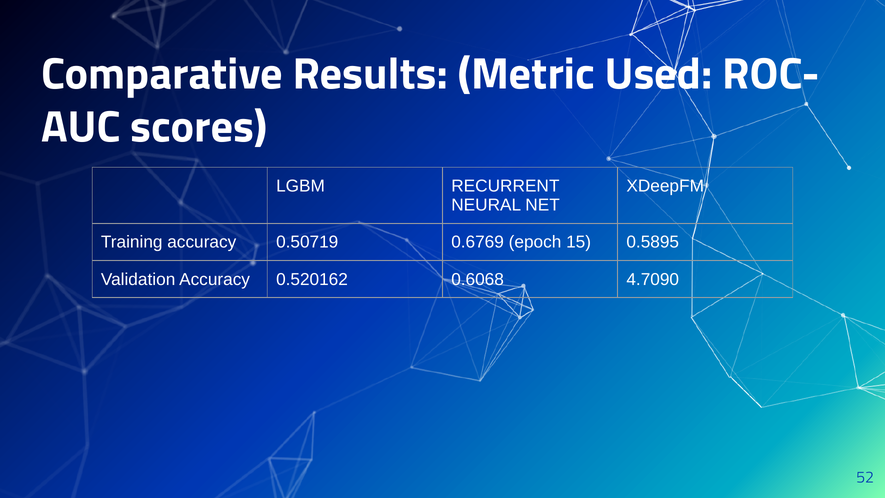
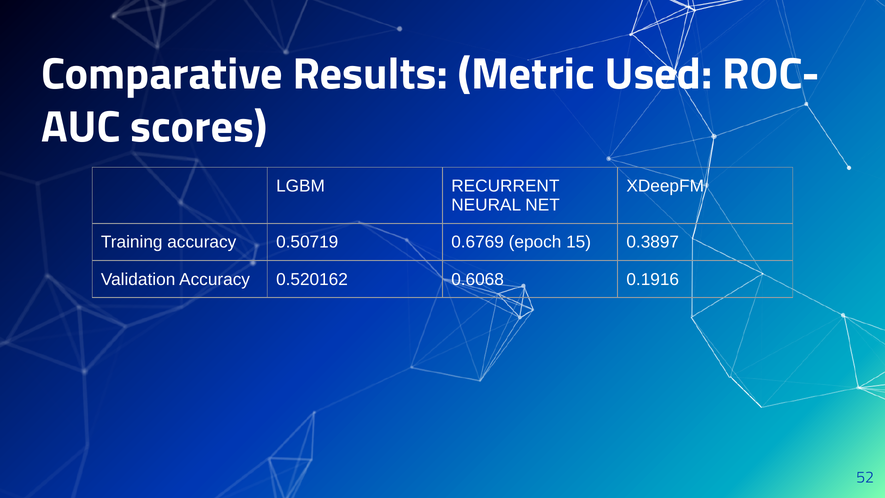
0.5895: 0.5895 -> 0.3897
4.7090: 4.7090 -> 0.1916
